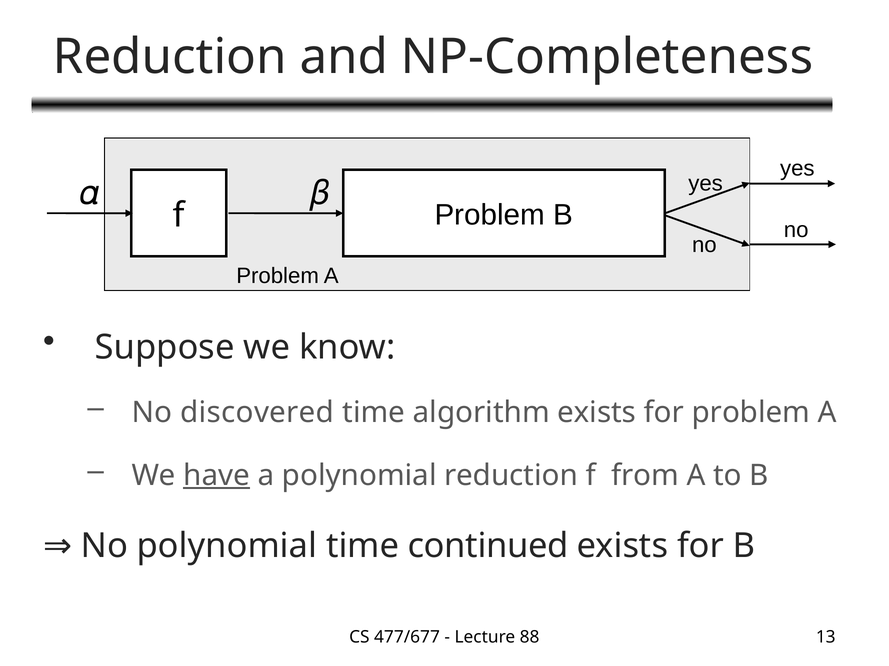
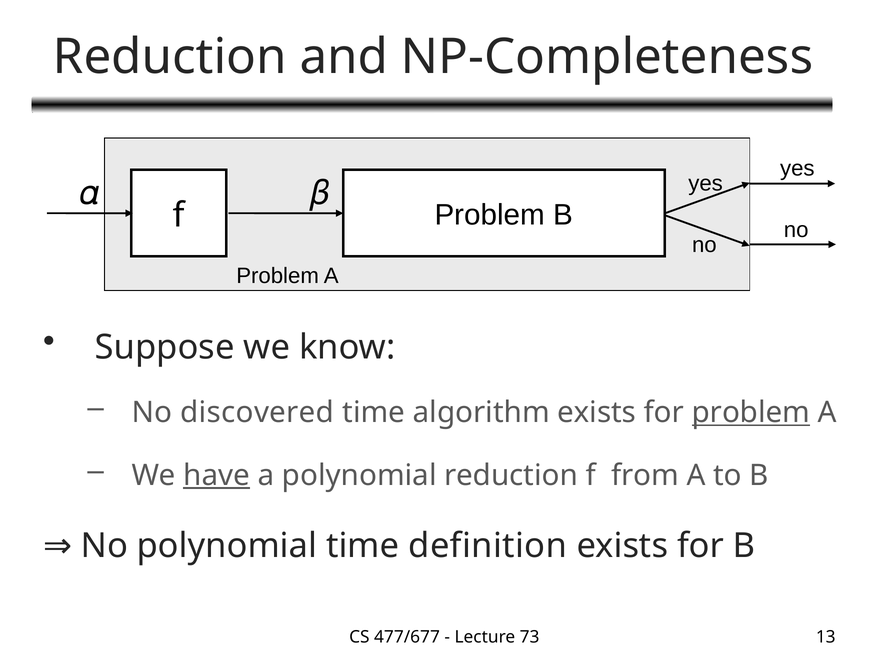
problem at (751, 413) underline: none -> present
continued: continued -> definition
88: 88 -> 73
